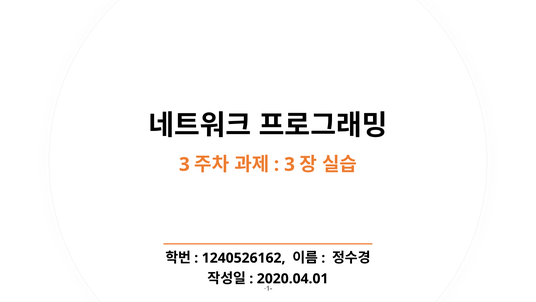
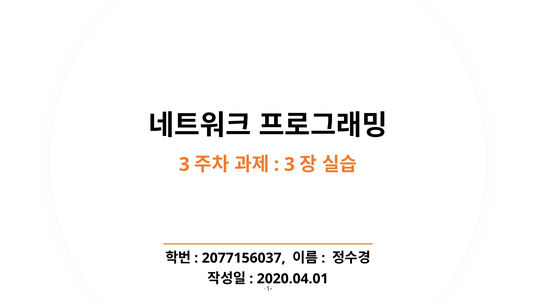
1240526162: 1240526162 -> 2077156037
